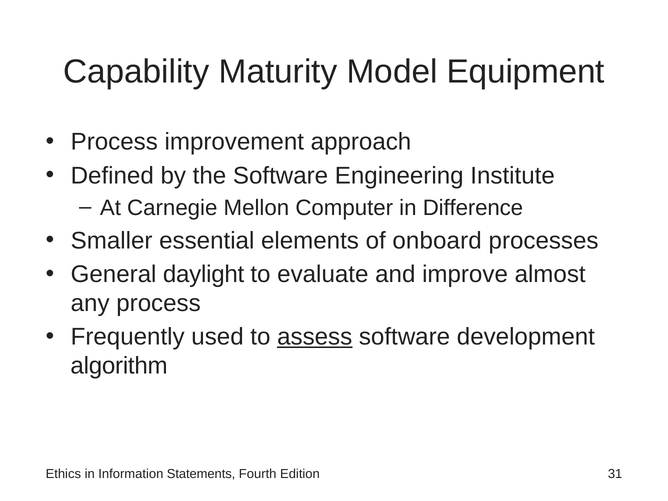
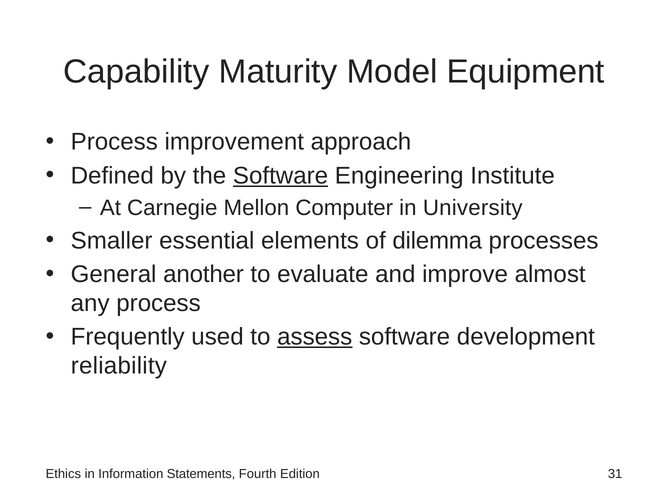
Software at (281, 176) underline: none -> present
Difference: Difference -> University
onboard: onboard -> dilemma
daylight: daylight -> another
algorithm: algorithm -> reliability
